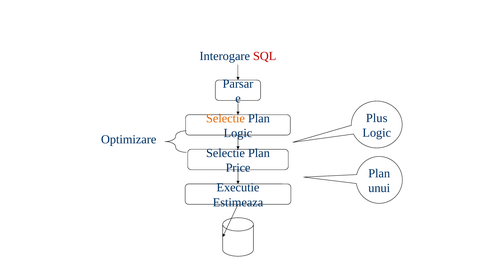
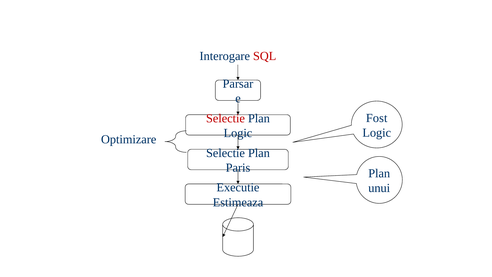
Plus: Plus -> Fost
Selectie at (226, 118) colour: orange -> red
Price: Price -> Paris
